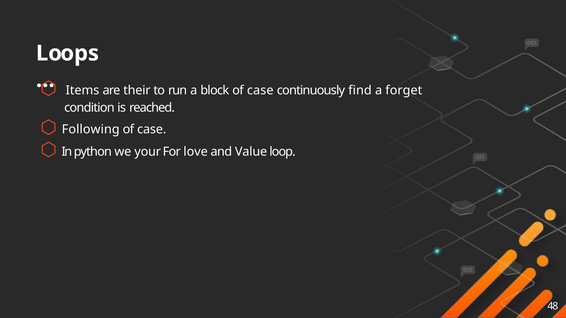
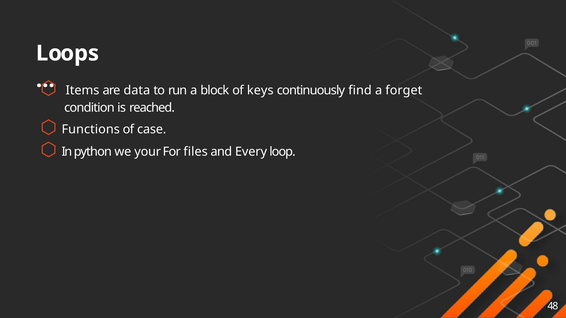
their: their -> data
block of case: case -> keys
Following: Following -> Functions
love: love -> files
Value: Value -> Every
